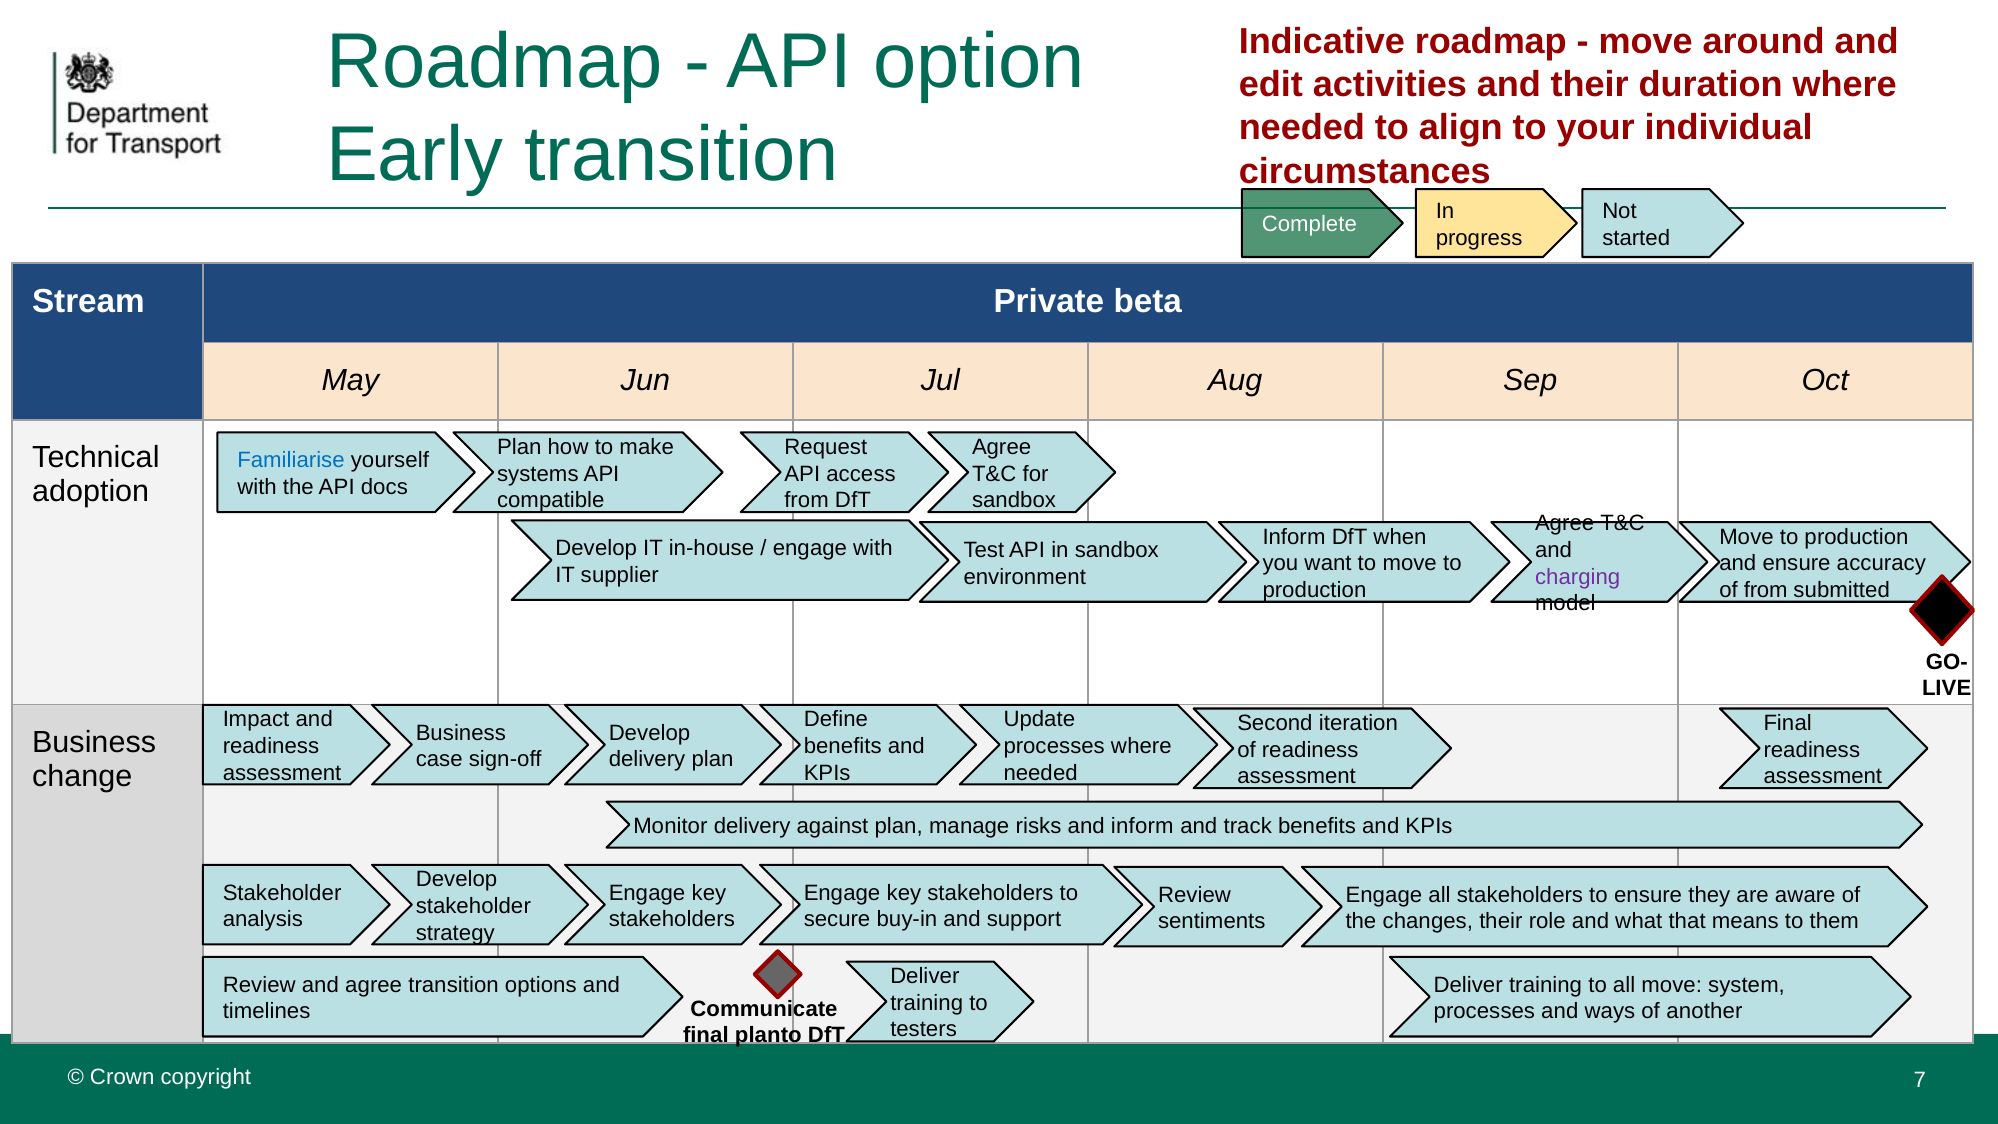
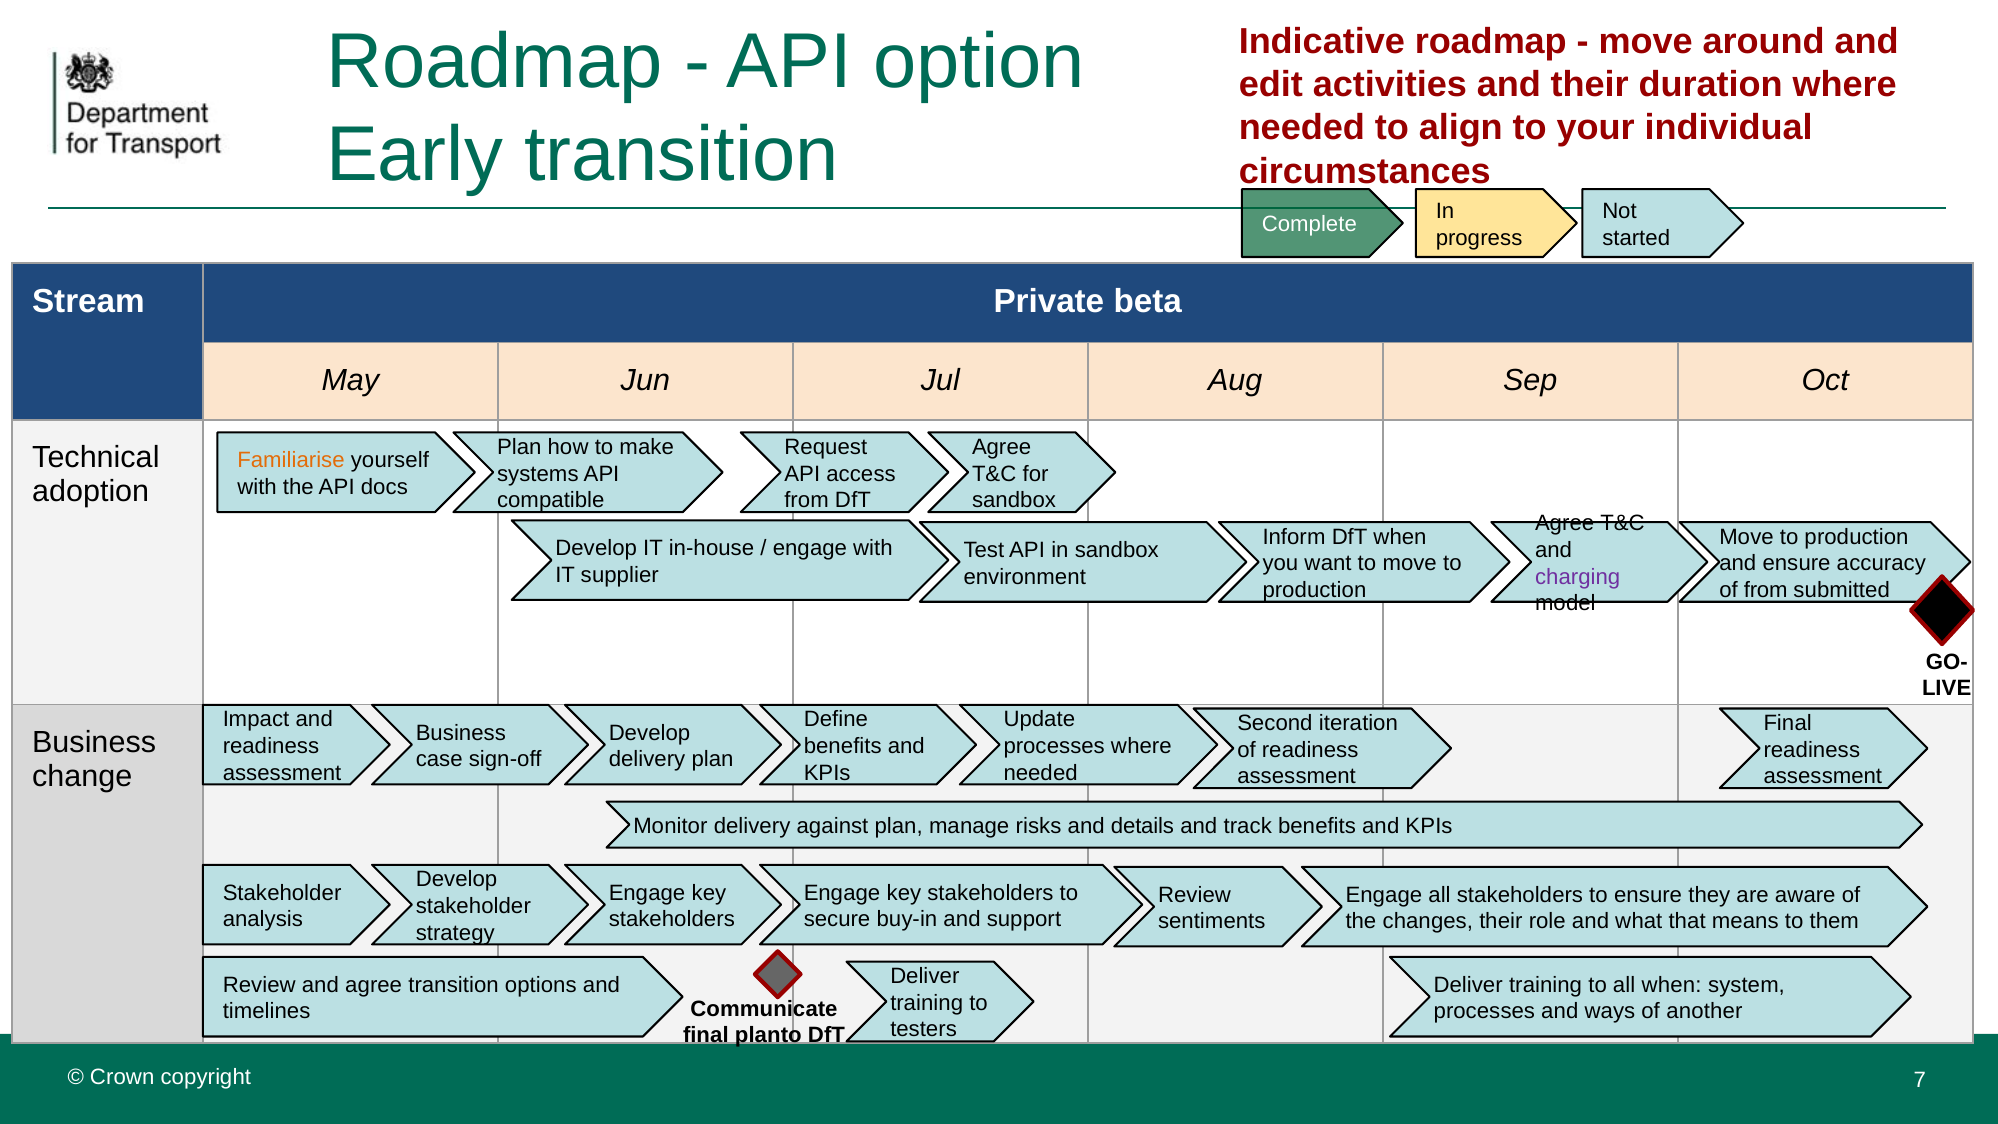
Familiarise colour: blue -> orange
and inform: inform -> details
all move: move -> when
